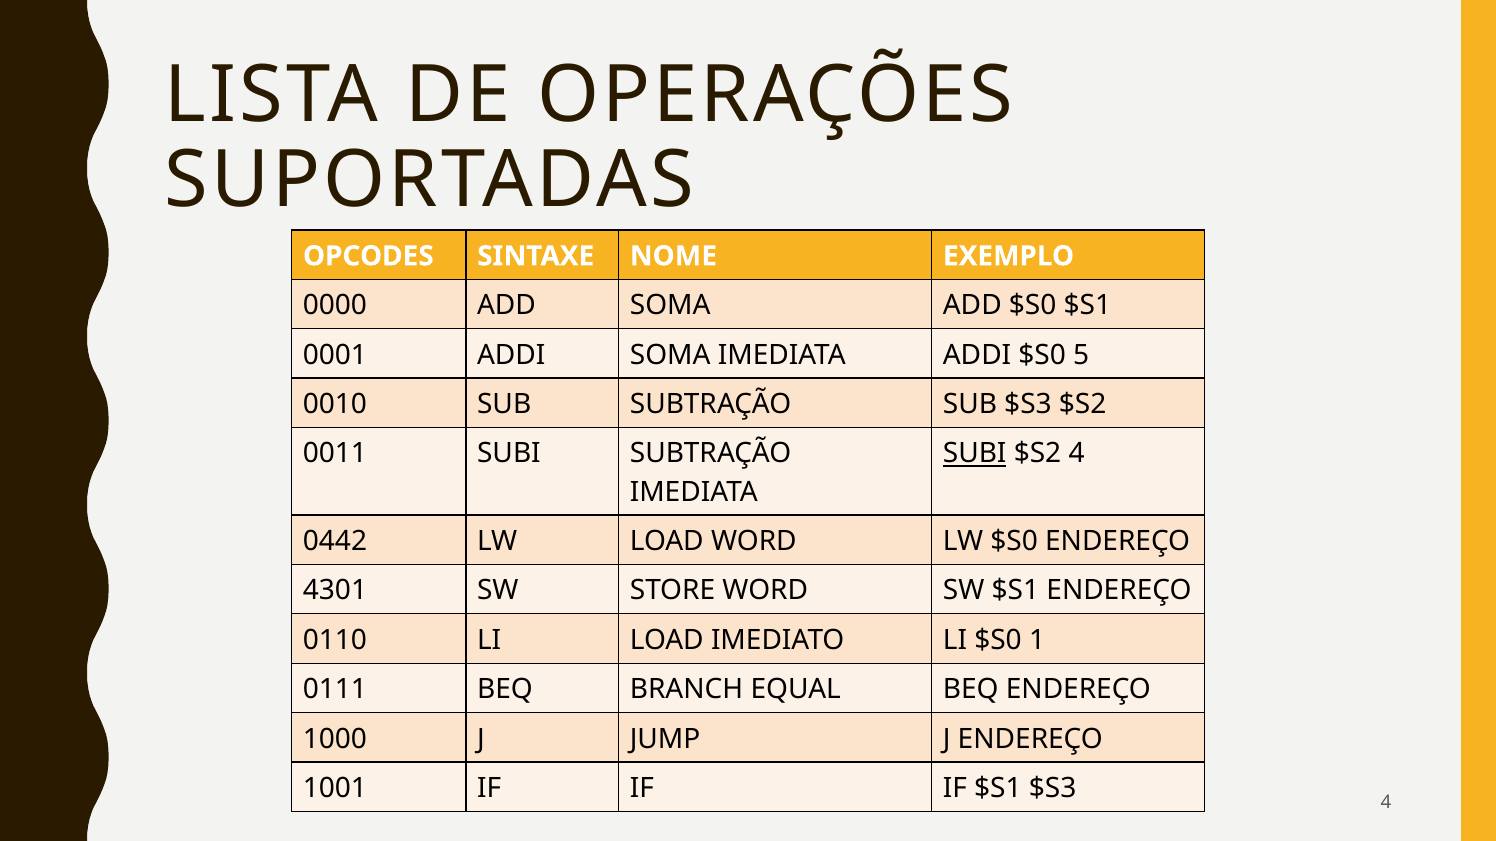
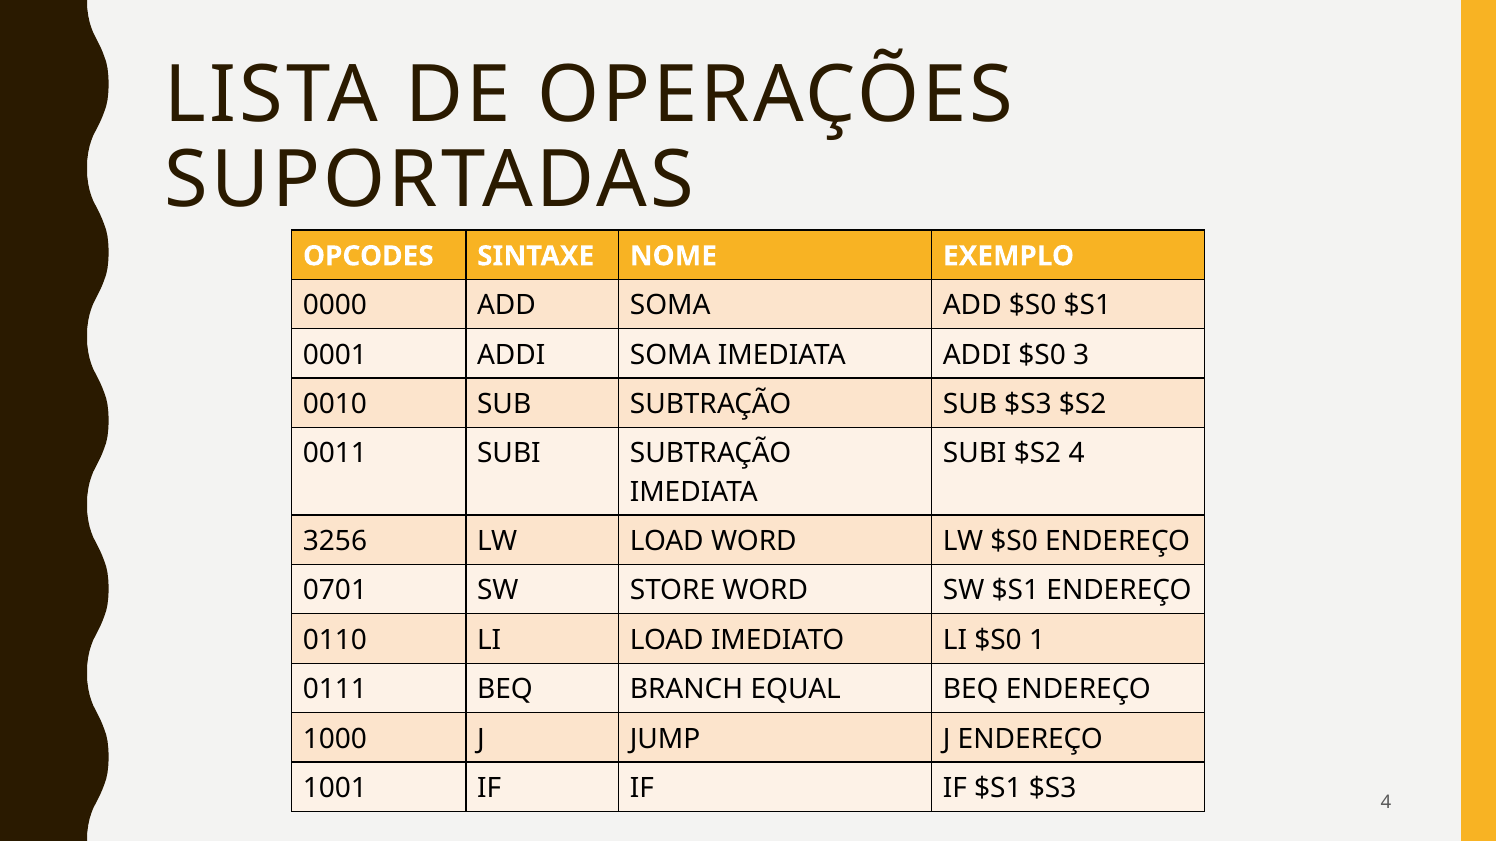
5: 5 -> 3
SUBI at (975, 454) underline: present -> none
0442: 0442 -> 3256
4301: 4301 -> 0701
